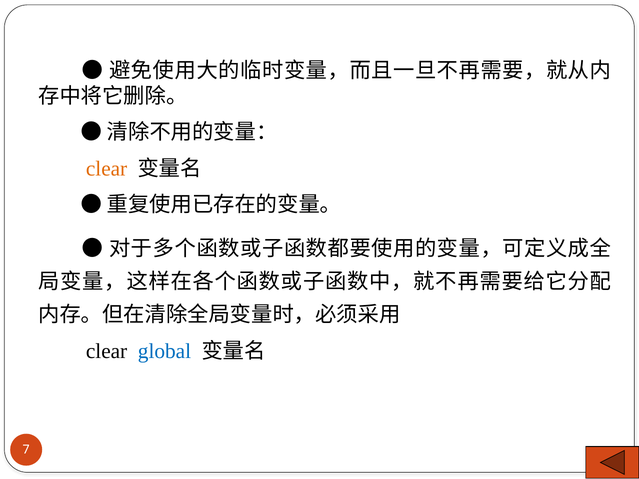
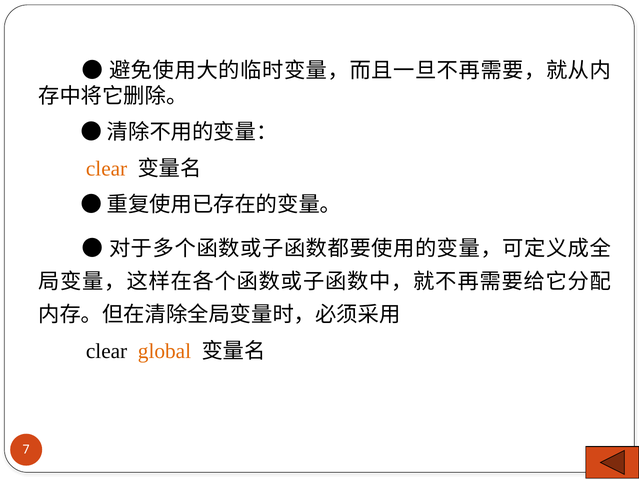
global colour: blue -> orange
